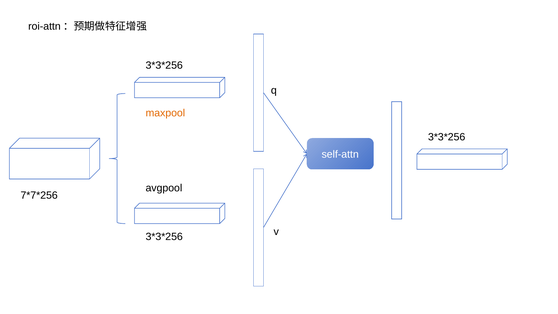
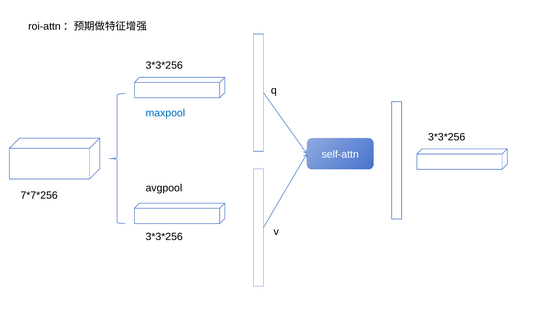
maxpool colour: orange -> blue
